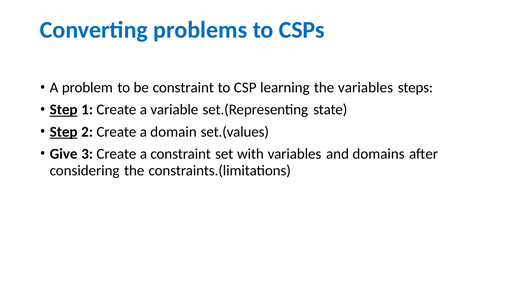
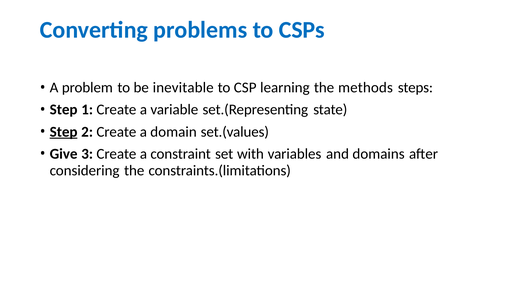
be constraint: constraint -> inevitable
the variables: variables -> methods
Step at (64, 110) underline: present -> none
